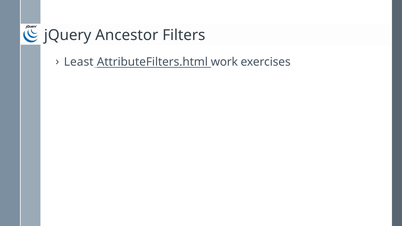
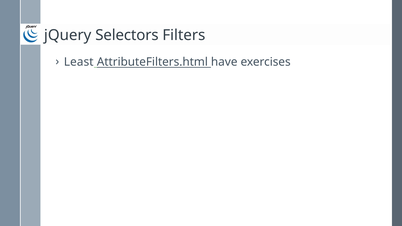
Ancestor: Ancestor -> Selectors
work: work -> have
